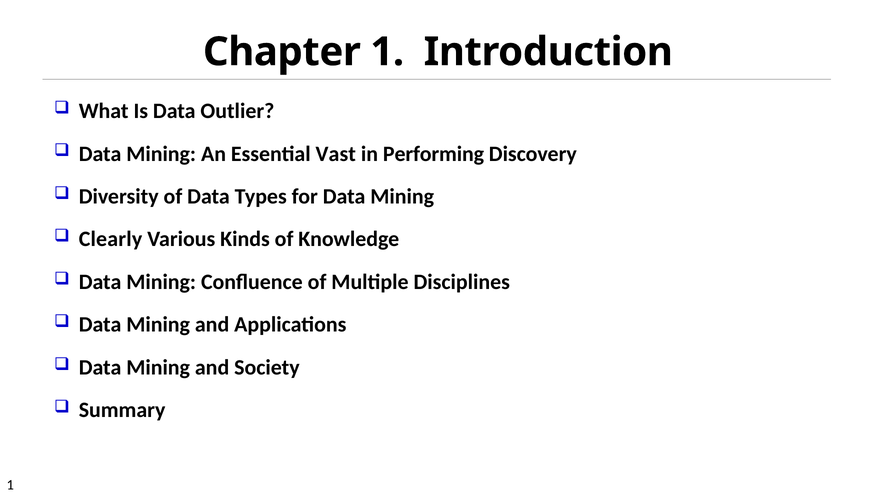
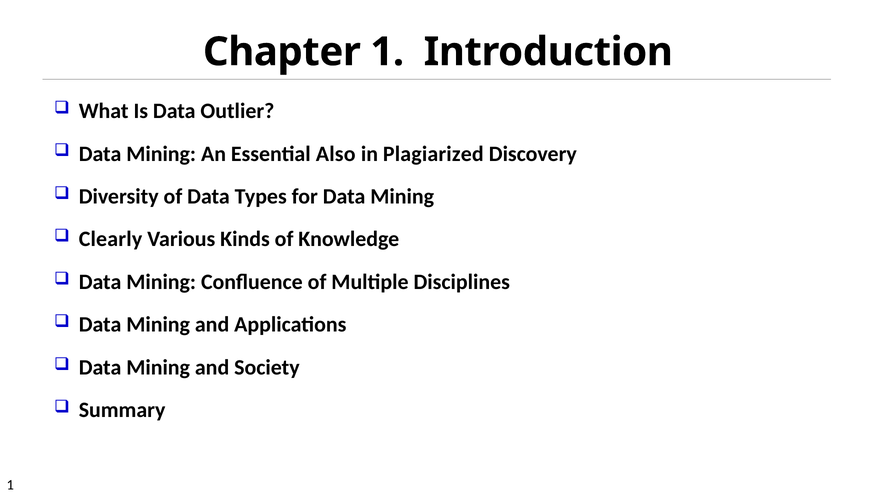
Vast: Vast -> Also
Performing: Performing -> Plagiarized
